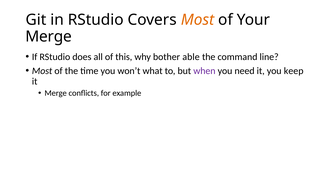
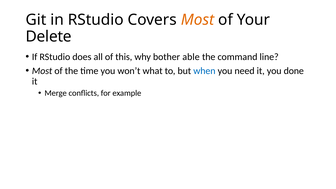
Merge at (49, 37): Merge -> Delete
when colour: purple -> blue
keep: keep -> done
